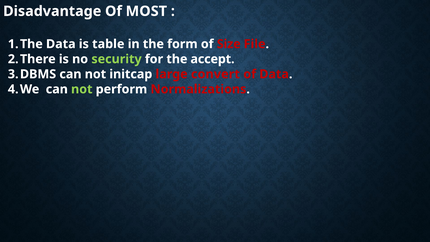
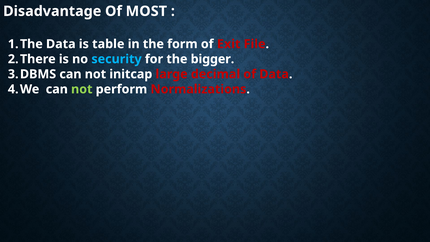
Size: Size -> Exit
security colour: light green -> light blue
accept: accept -> bigger
convert: convert -> decimal
